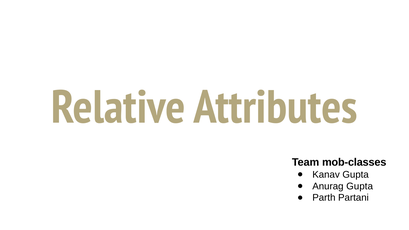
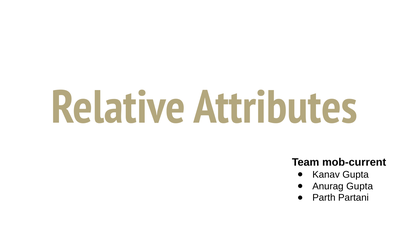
mob-classes: mob-classes -> mob-current
